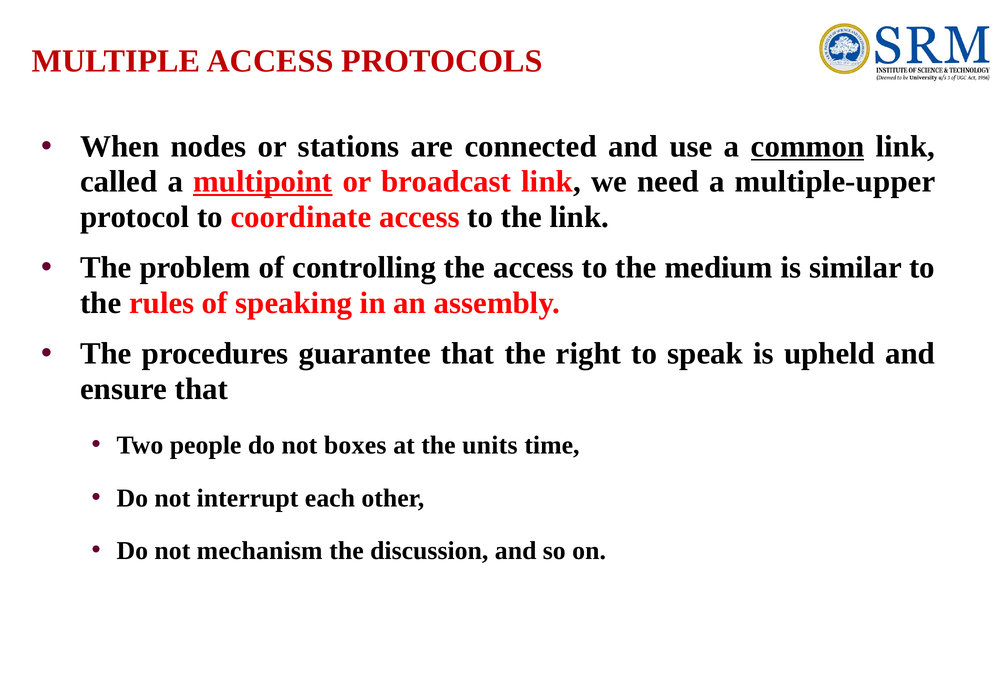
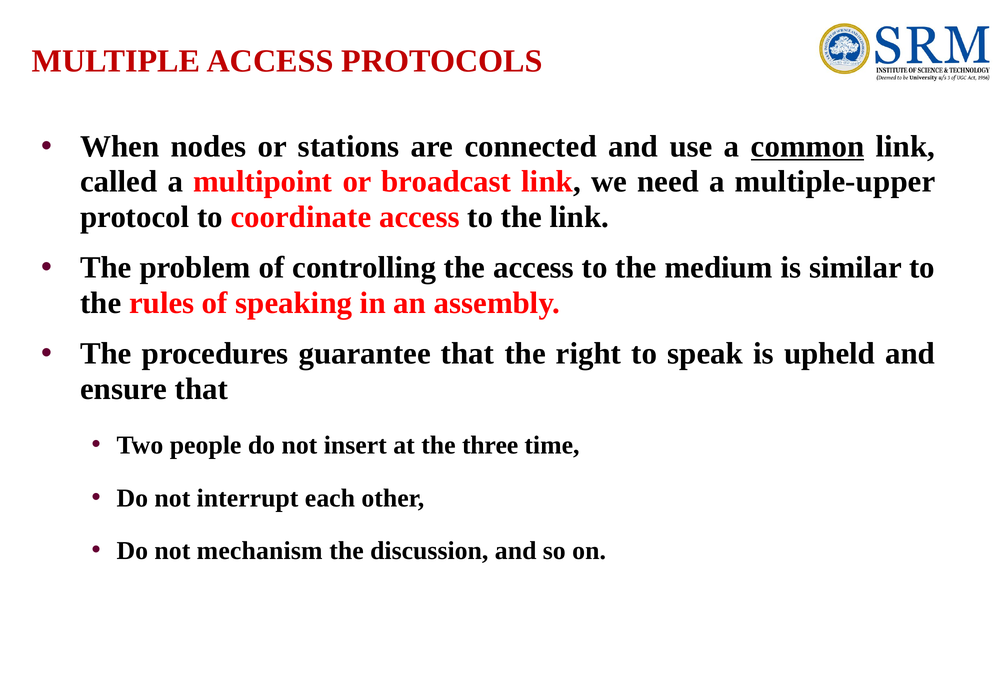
multipoint underline: present -> none
boxes: boxes -> insert
units: units -> three
